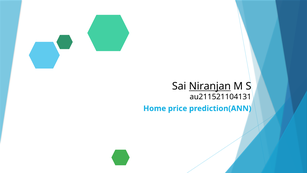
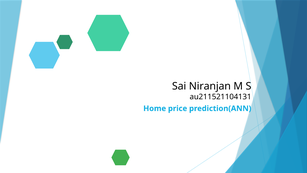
Niranjan underline: present -> none
